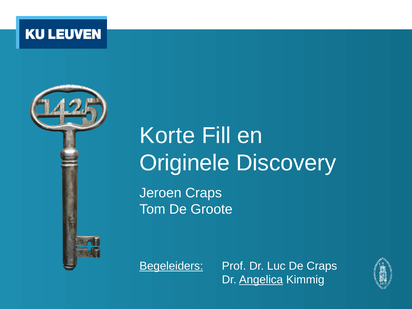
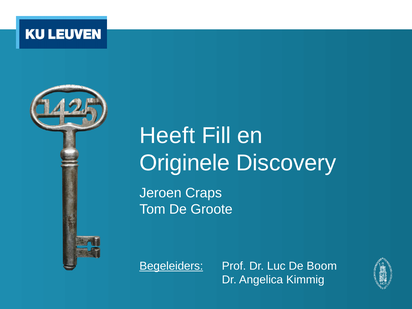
Korte: Korte -> Heeft
De Craps: Craps -> Boom
Angelica underline: present -> none
